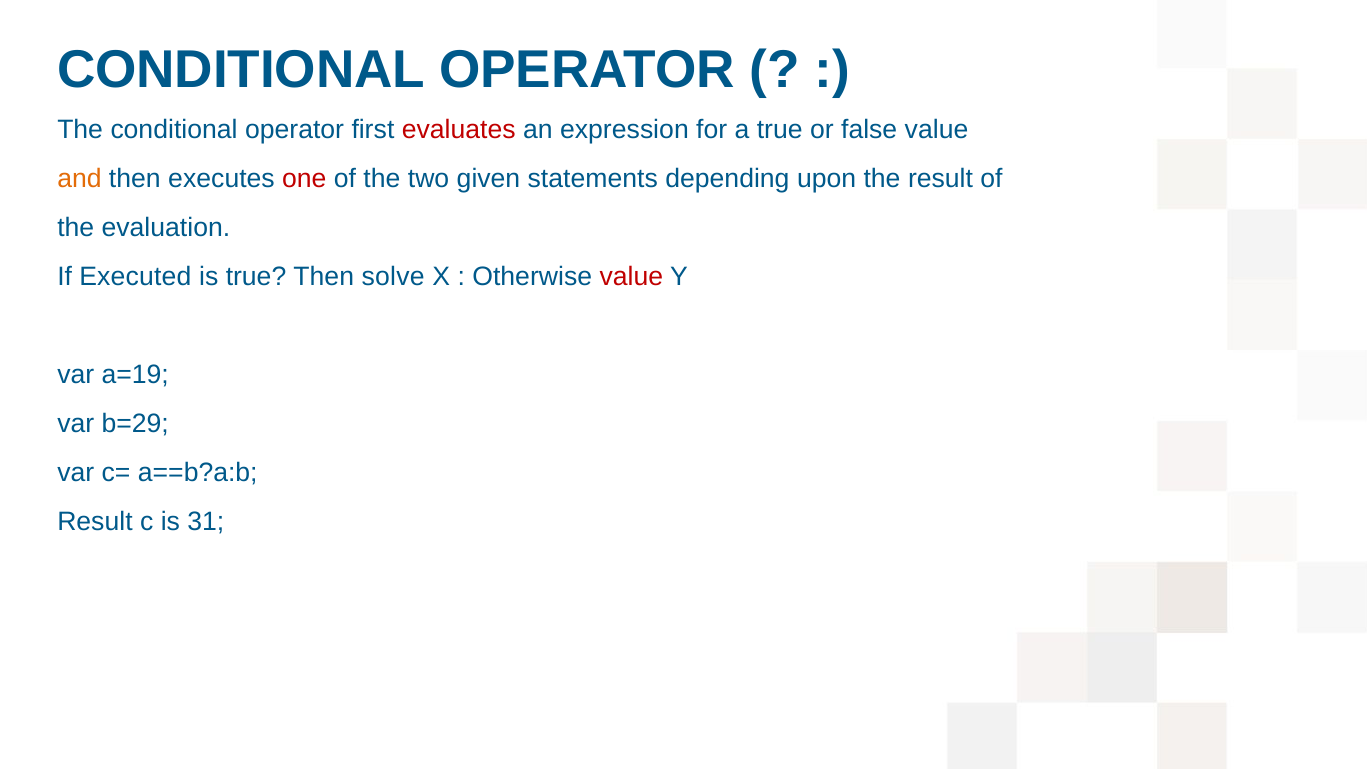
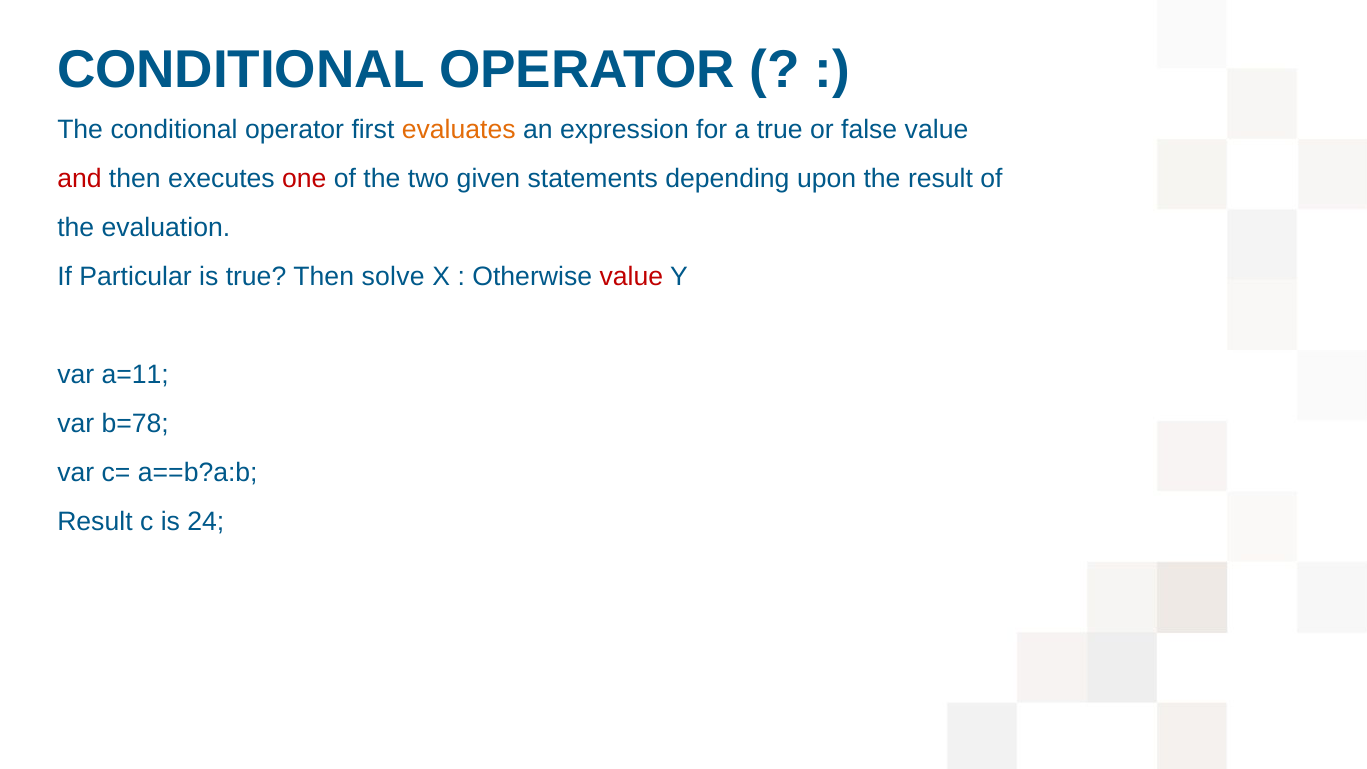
evaluates colour: red -> orange
and colour: orange -> red
Executed: Executed -> Particular
a=19: a=19 -> a=11
b=29: b=29 -> b=78
31: 31 -> 24
